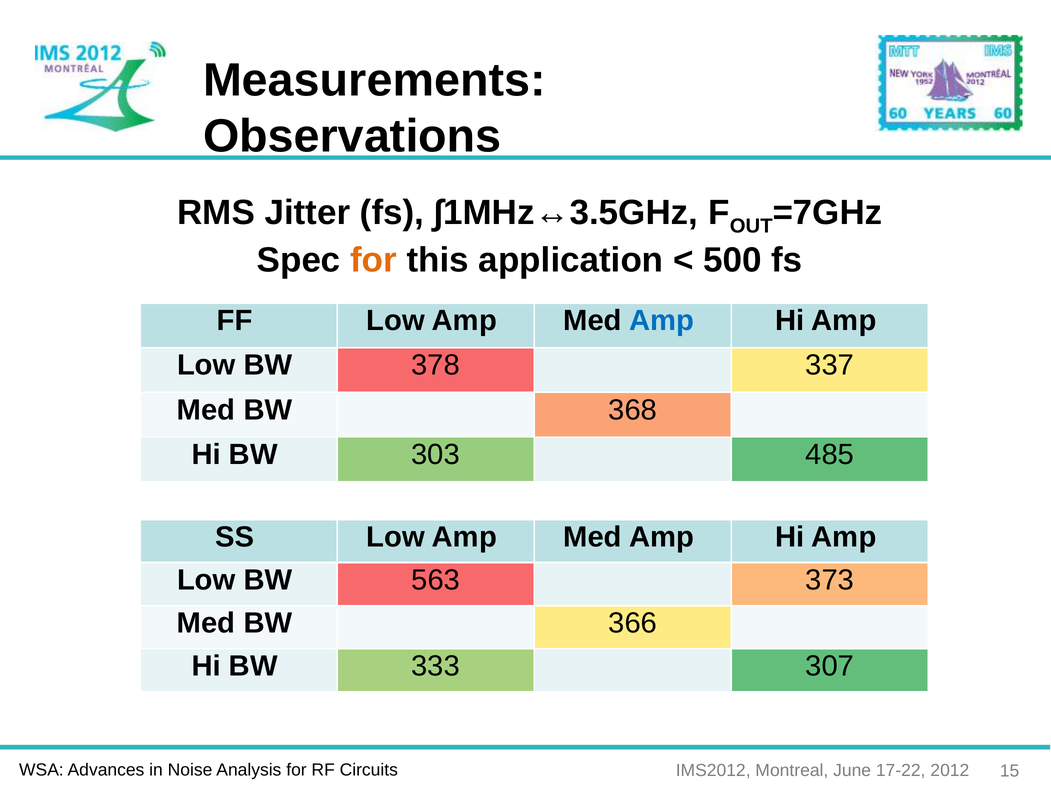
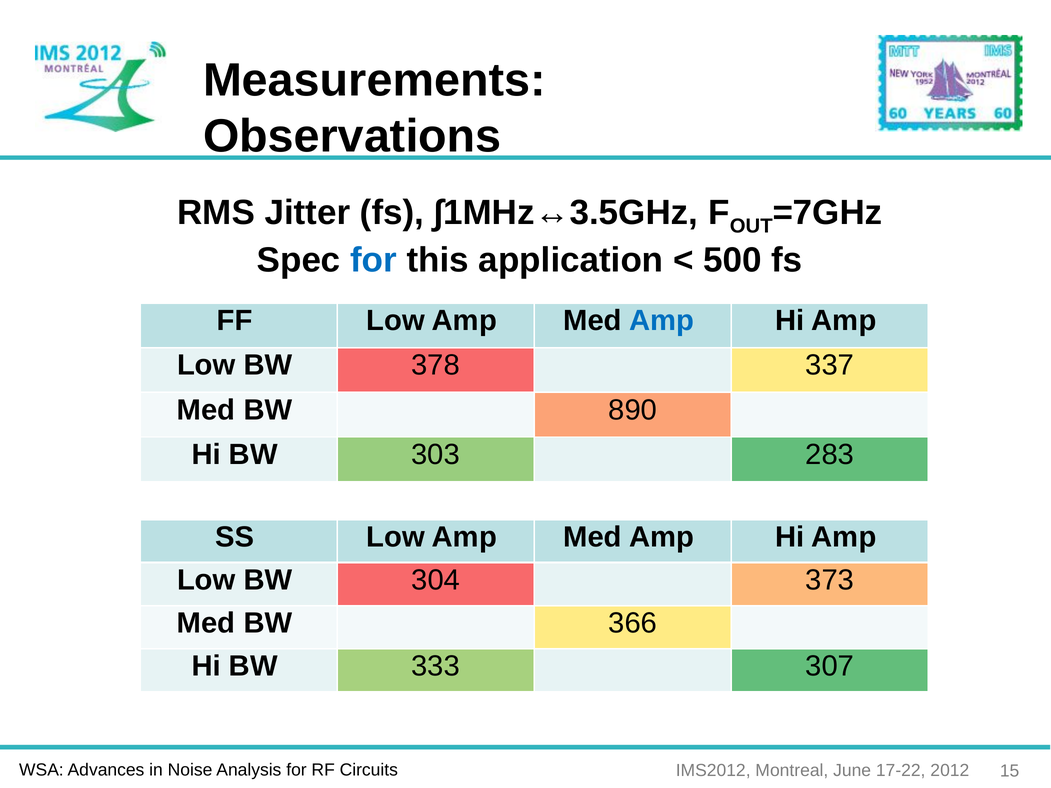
for at (374, 260) colour: orange -> blue
368: 368 -> 890
485: 485 -> 283
563: 563 -> 304
